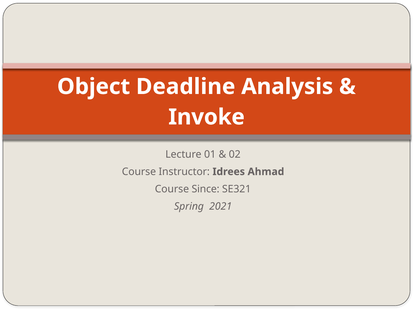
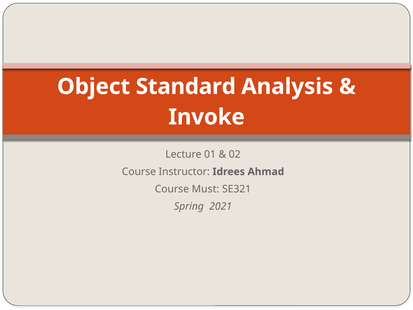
Deadline: Deadline -> Standard
Since: Since -> Must
